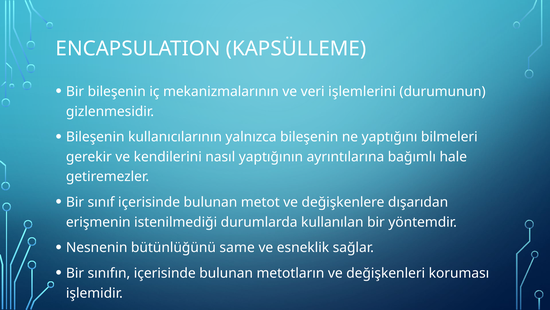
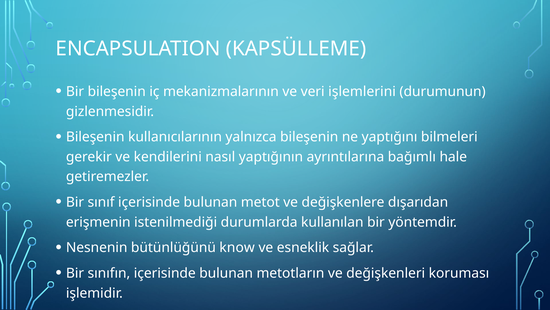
bütünlüğünü same: same -> know
